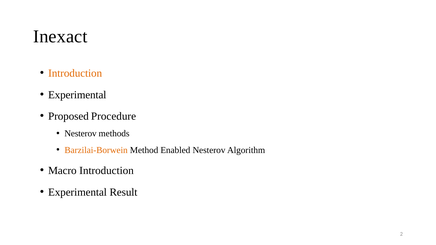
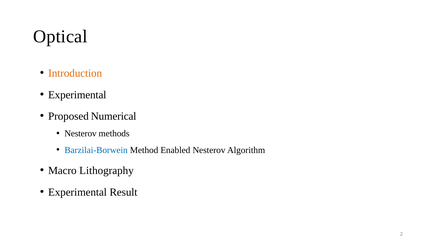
Inexact: Inexact -> Optical
Procedure: Procedure -> Numerical
Barzilai-Borwein colour: orange -> blue
Macro Introduction: Introduction -> Lithography
